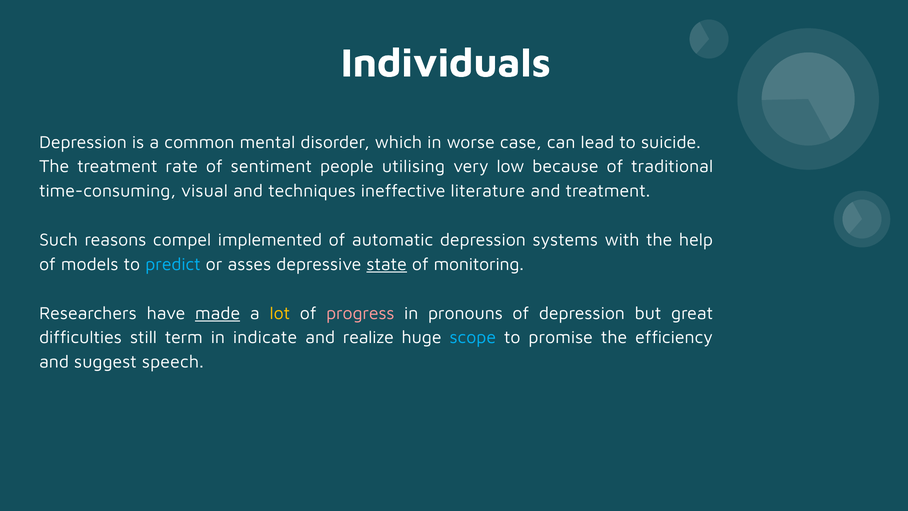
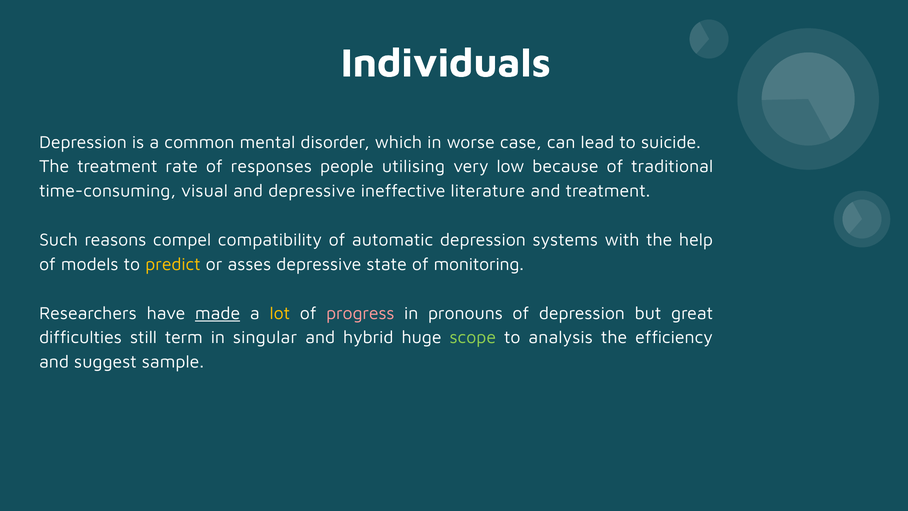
sentiment: sentiment -> responses
and techniques: techniques -> depressive
implemented: implemented -> compatibility
predict colour: light blue -> yellow
state underline: present -> none
indicate: indicate -> singular
realize: realize -> hybrid
scope colour: light blue -> light green
promise: promise -> analysis
speech: speech -> sample
